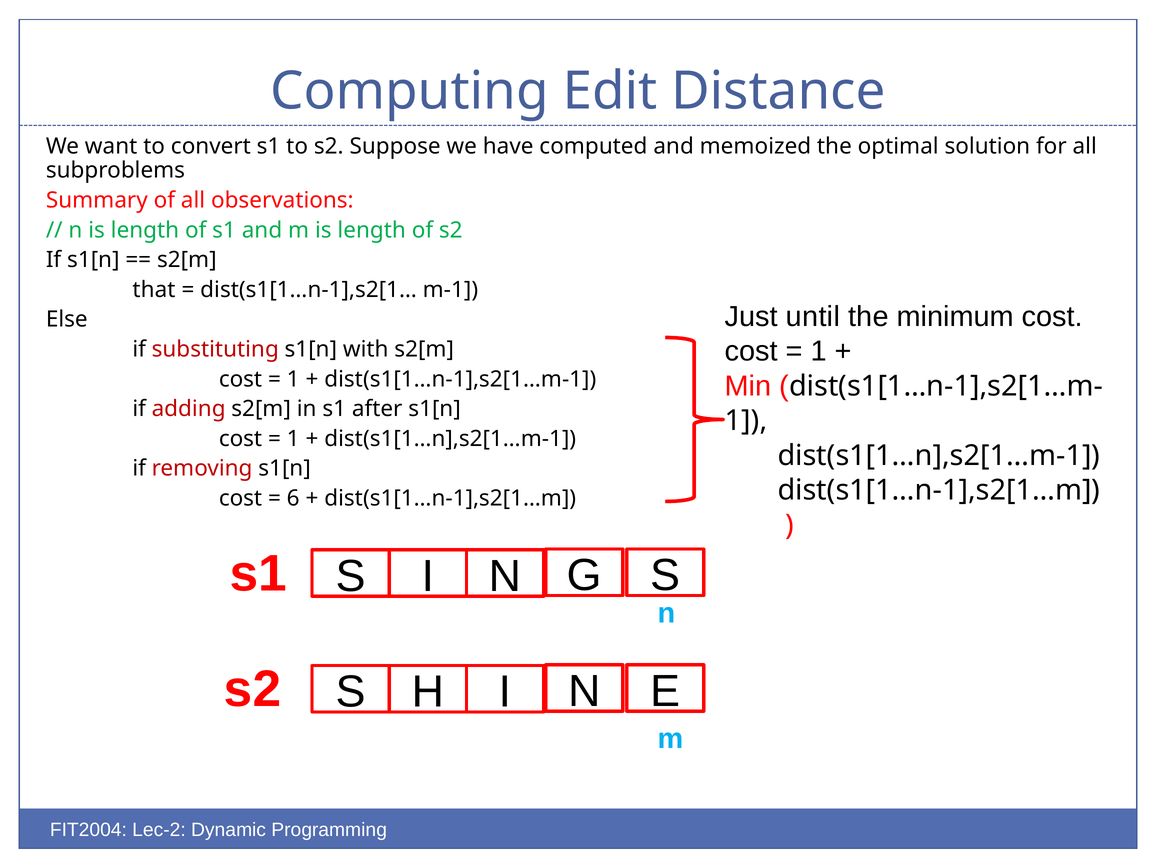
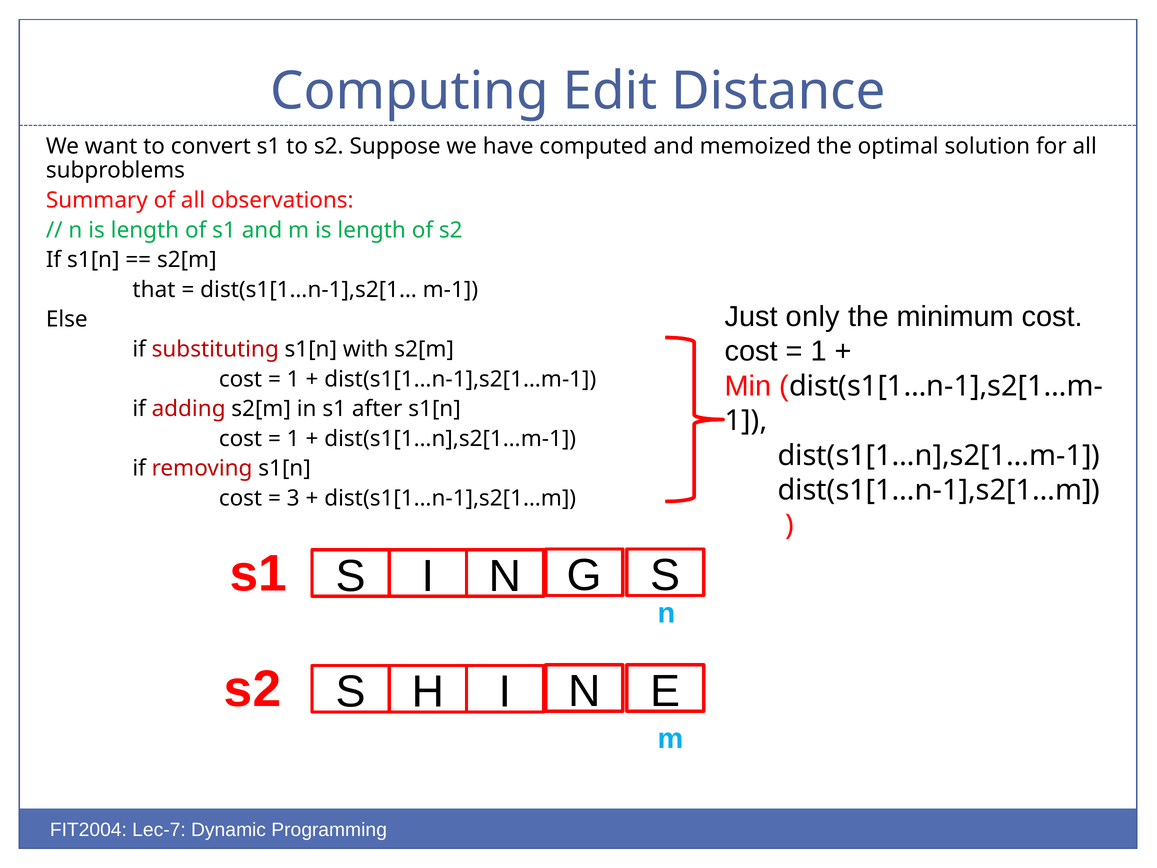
until: until -> only
6: 6 -> 3
Lec-2: Lec-2 -> Lec-7
